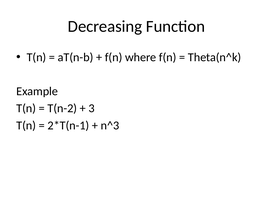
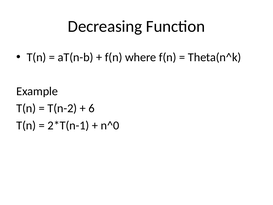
3: 3 -> 6
n^3: n^3 -> n^0
